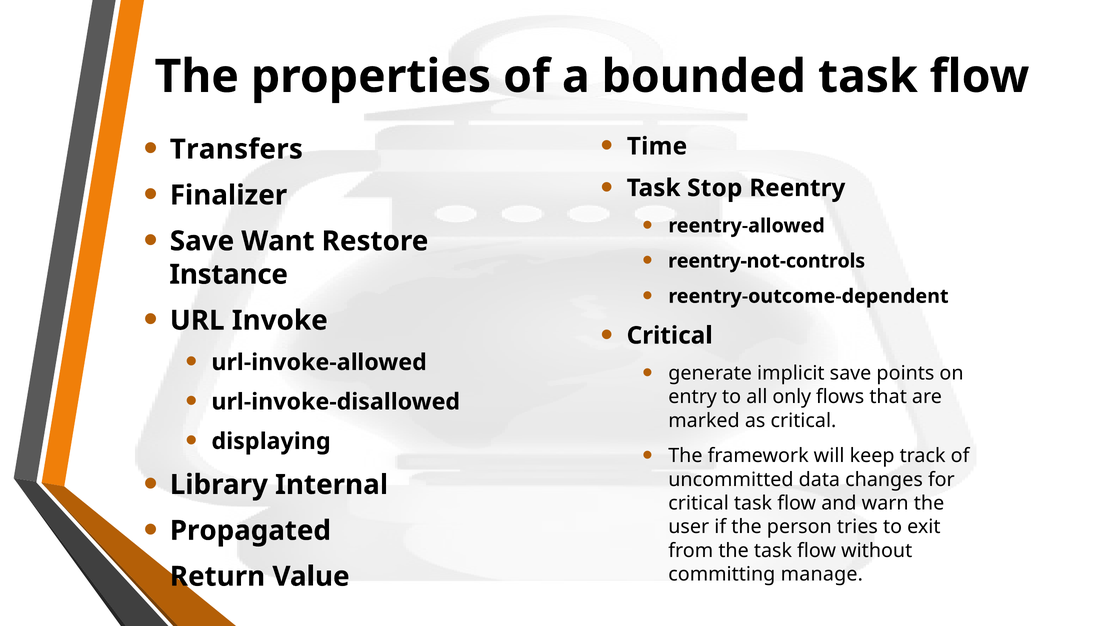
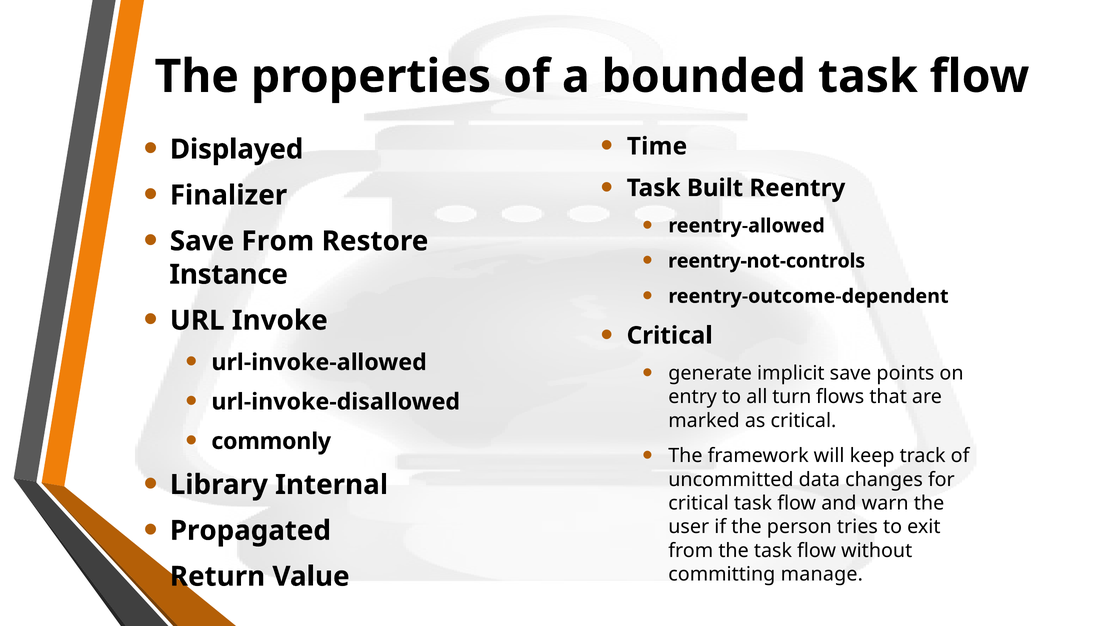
Transfers: Transfers -> Displayed
Stop: Stop -> Built
Save Want: Want -> From
only: only -> turn
displaying: displaying -> commonly
